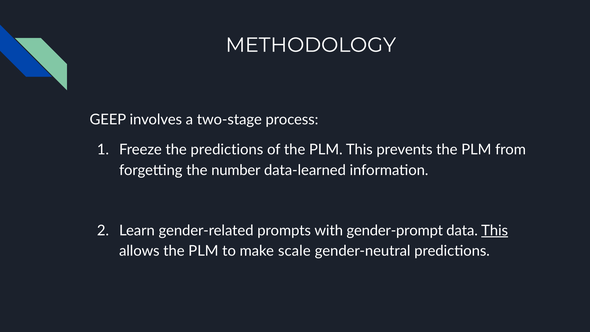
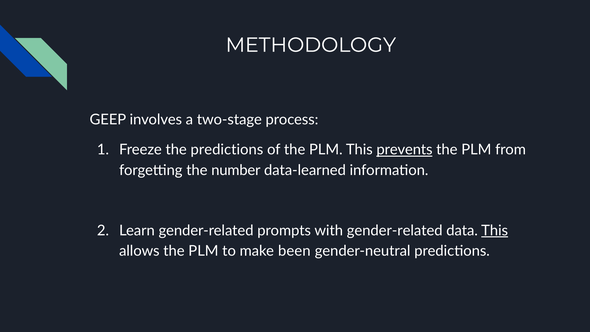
prevents underline: none -> present
with gender-prompt: gender-prompt -> gender-related
scale: scale -> been
